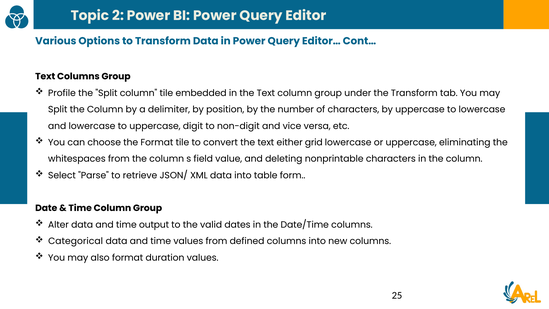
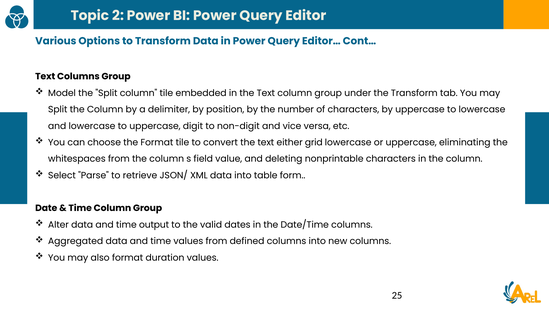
Profile: Profile -> Model
Categorical: Categorical -> Aggregated
